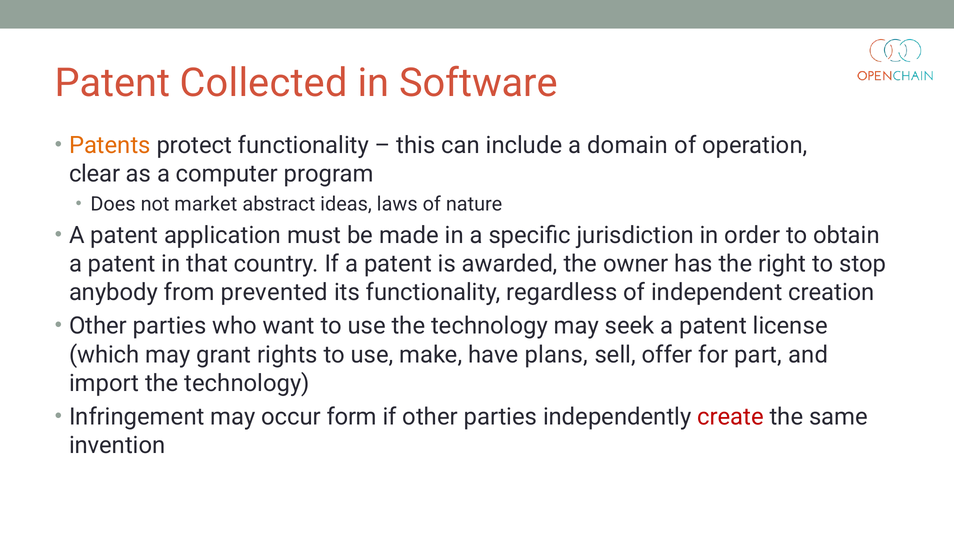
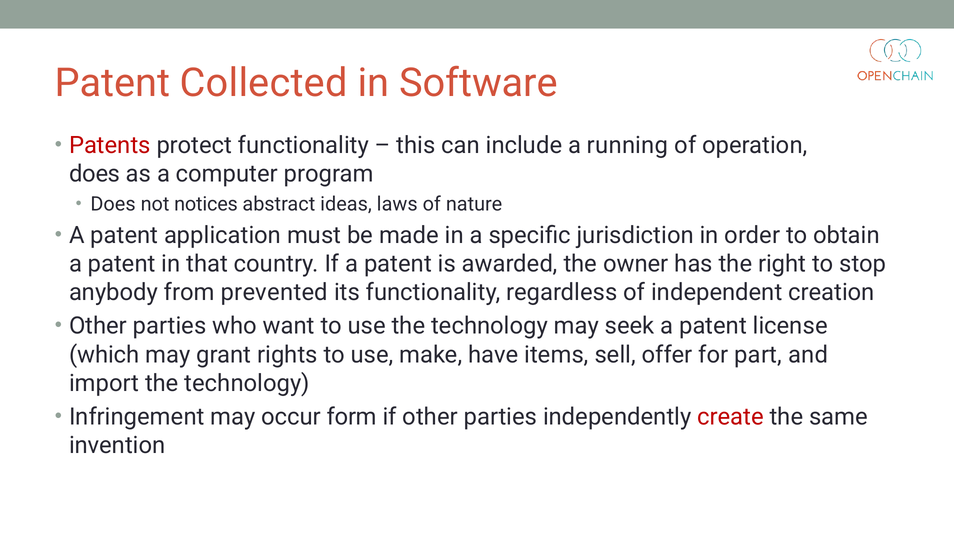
Patents colour: orange -> red
domain: domain -> running
clear at (95, 174): clear -> does
market: market -> notices
plans: plans -> items
